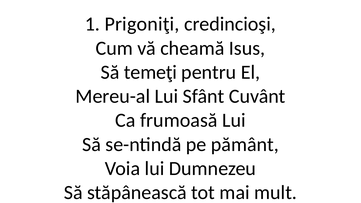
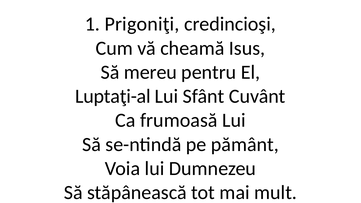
temeţi: temeţi -> mereu
Mereu-al: Mereu-al -> Luptaţi-al
